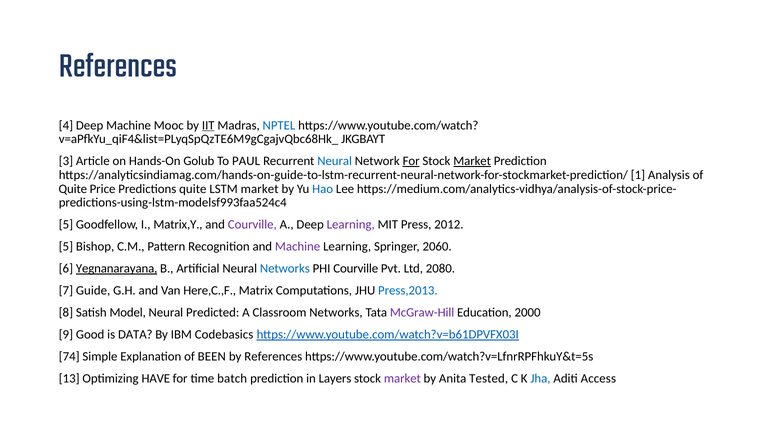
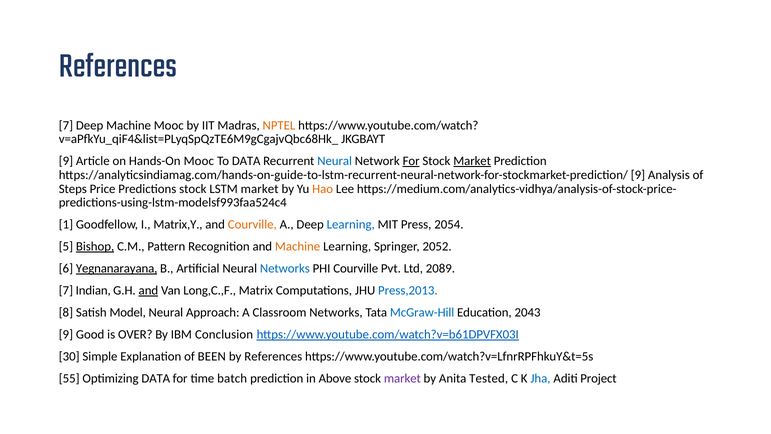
4 at (66, 125): 4 -> 7
IIT underline: present -> none
NPTEL colour: blue -> orange
3 at (66, 161): 3 -> 9
Hands-On Golub: Golub -> Mooc
To PAUL: PAUL -> DATA
1 at (638, 175): 1 -> 9
Quite at (73, 189): Quite -> Steps
Predictions quite: quite -> stock
Hao colour: blue -> orange
5 at (66, 224): 5 -> 1
Courville at (252, 224) colour: purple -> orange
Learning at (351, 224) colour: purple -> blue
2012: 2012 -> 2054
Bishop underline: none -> present
Machine at (298, 246) colour: purple -> orange
2060: 2060 -> 2052
2080: 2080 -> 2089
Guide: Guide -> Indian
and at (148, 290) underline: none -> present
Here,C.,F: Here,C.,F -> Long,C.,F
Predicted: Predicted -> Approach
McGraw-Hill colour: purple -> blue
2000: 2000 -> 2043
DATA: DATA -> OVER
Codebasics: Codebasics -> Conclusion
74: 74 -> 30
13: 13 -> 55
Optimizing HAVE: HAVE -> DATA
Layers: Layers -> Above
Access: Access -> Project
